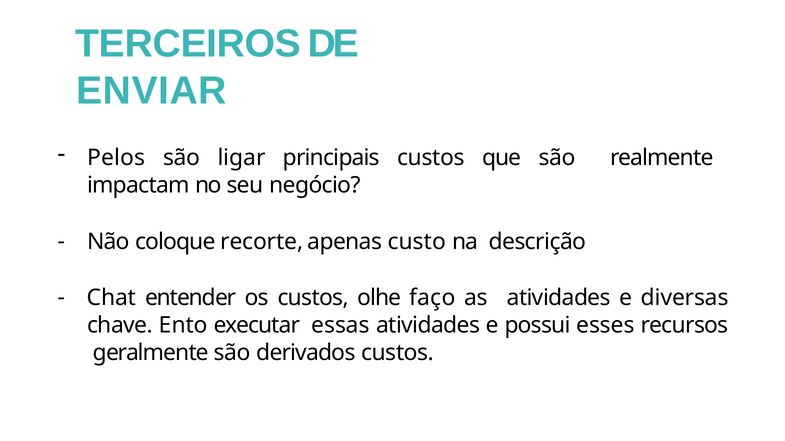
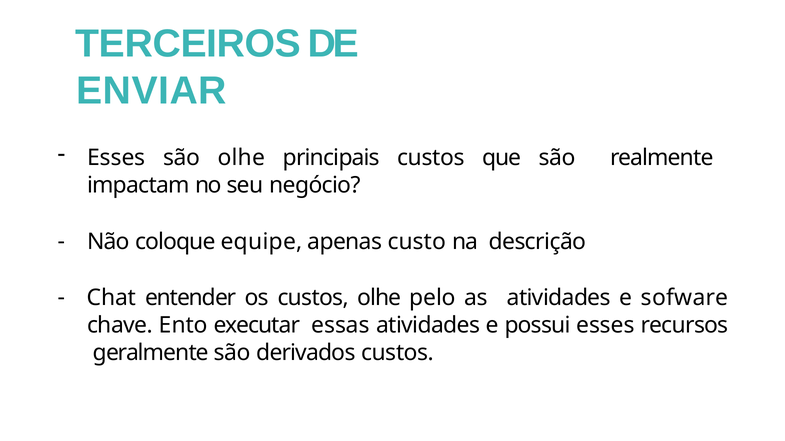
Pelos at (116, 158): Pelos -> Esses
são ligar: ligar -> olhe
recorte: recorte -> equipe
faço: faço -> pelo
diversas: diversas -> sofware
